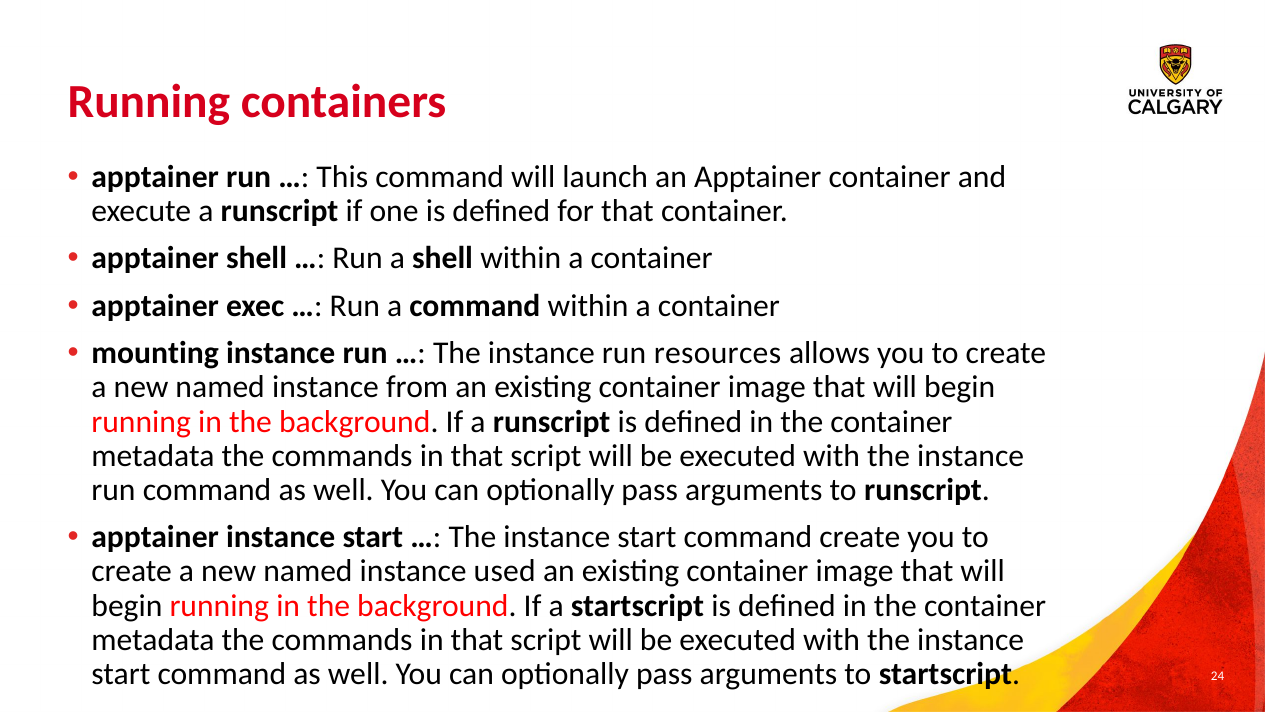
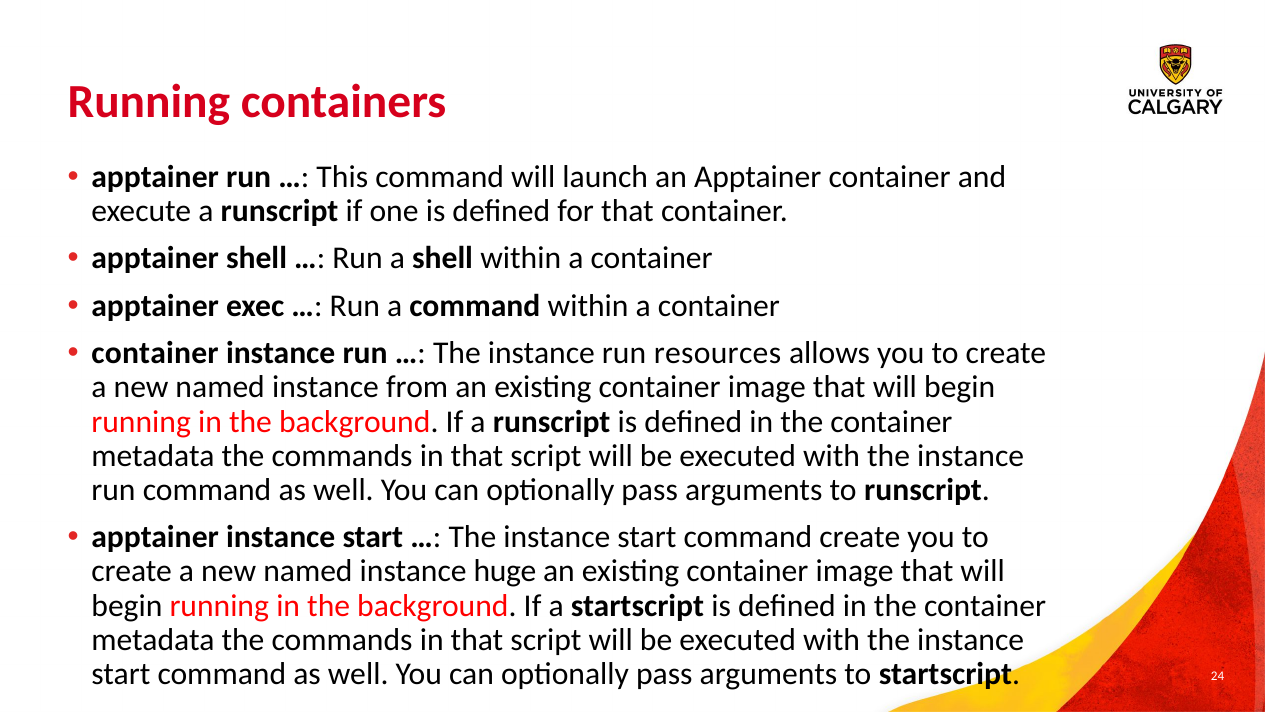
mounting at (155, 353): mounting -> container
used: used -> huge
